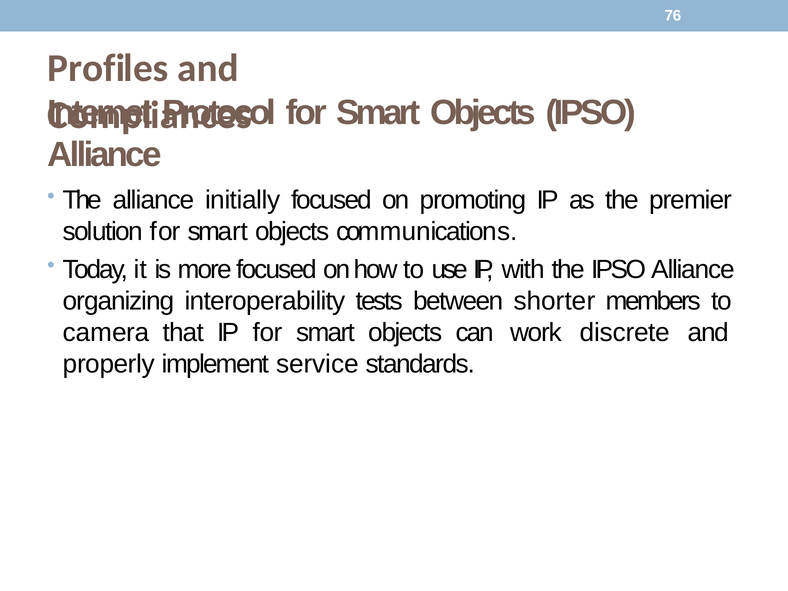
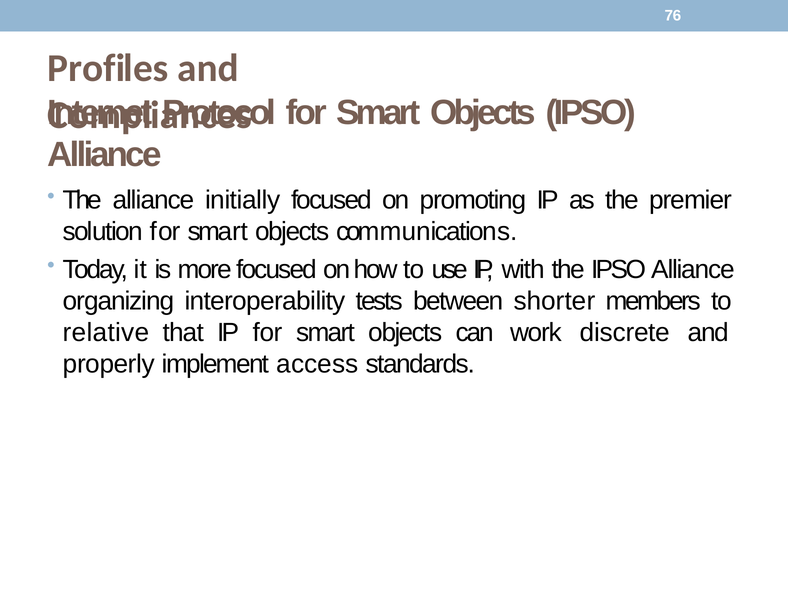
camera: camera -> relative
service: service -> access
